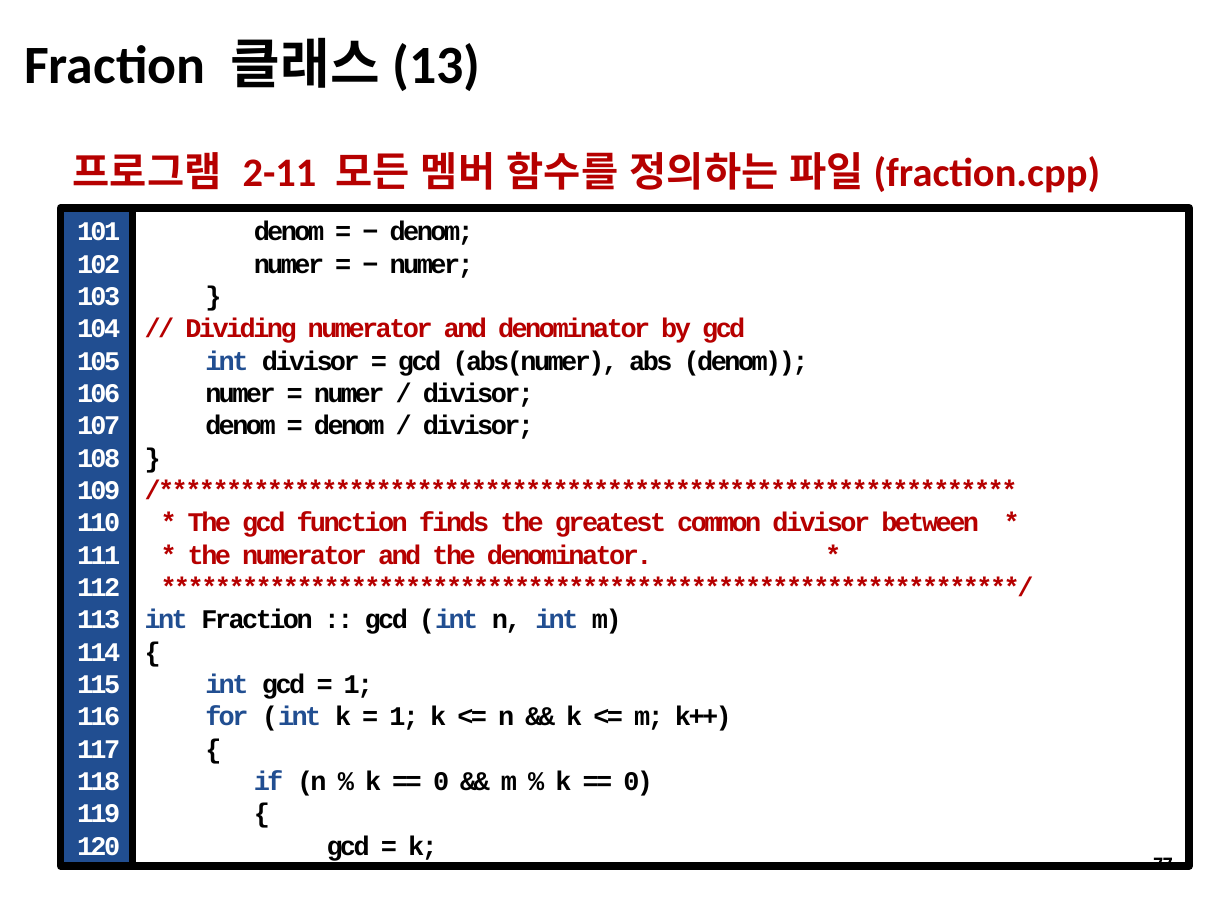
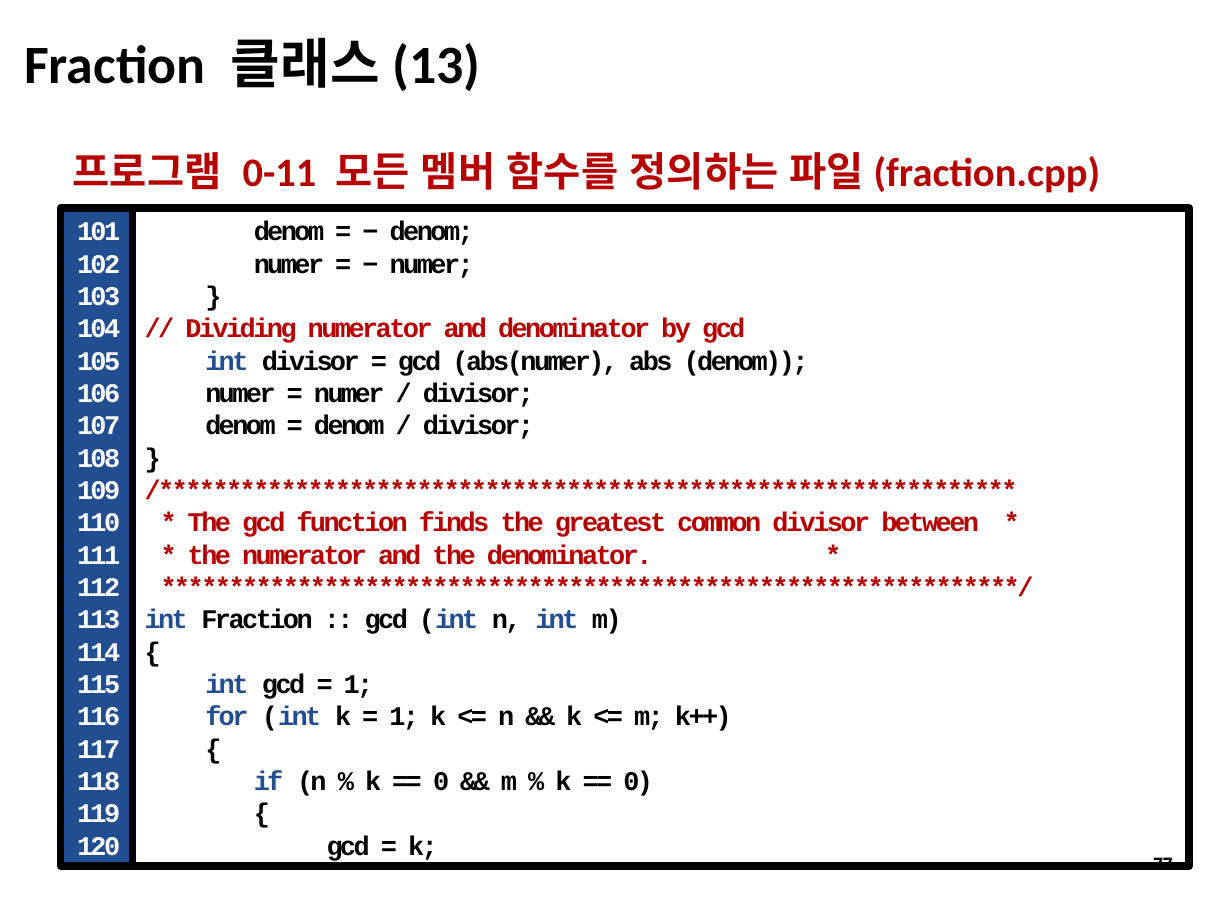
2-11: 2-11 -> 0-11
